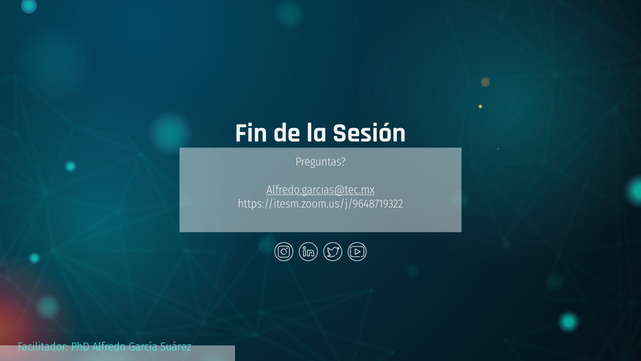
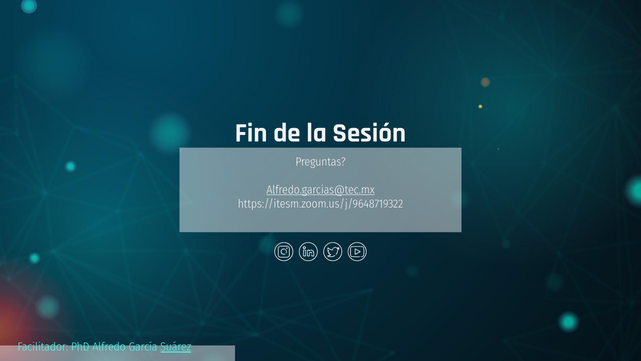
Suárez underline: none -> present
